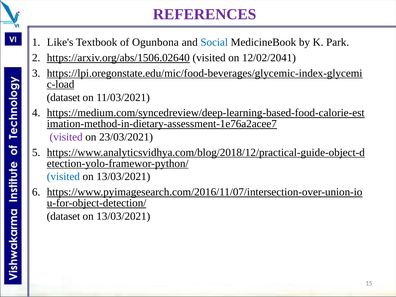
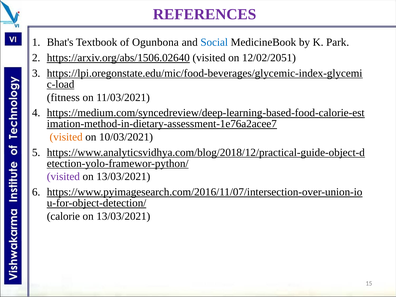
Like's: Like's -> Bhat's
12/02/2041: 12/02/2041 -> 12/02/2051
dataset at (63, 97): dataset -> fitness
visited at (66, 137) colour: purple -> orange
23/03/2021: 23/03/2021 -> 10/03/2021
visited at (63, 177) colour: blue -> purple
dataset at (63, 216): dataset -> calorie
